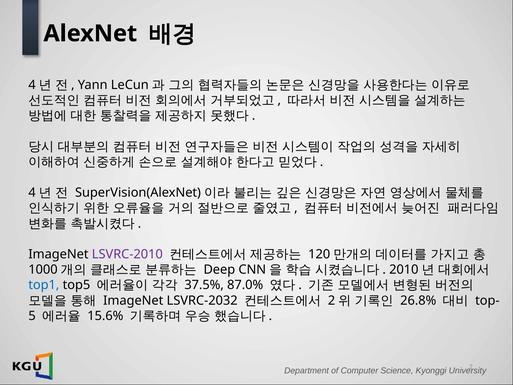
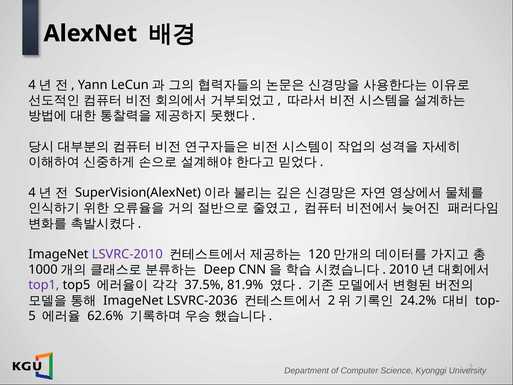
top1 colour: blue -> purple
87.0%: 87.0% -> 81.9%
LSVRC-2032: LSVRC-2032 -> LSVRC-2036
26.8%: 26.8% -> 24.2%
15.6%: 15.6% -> 62.6%
